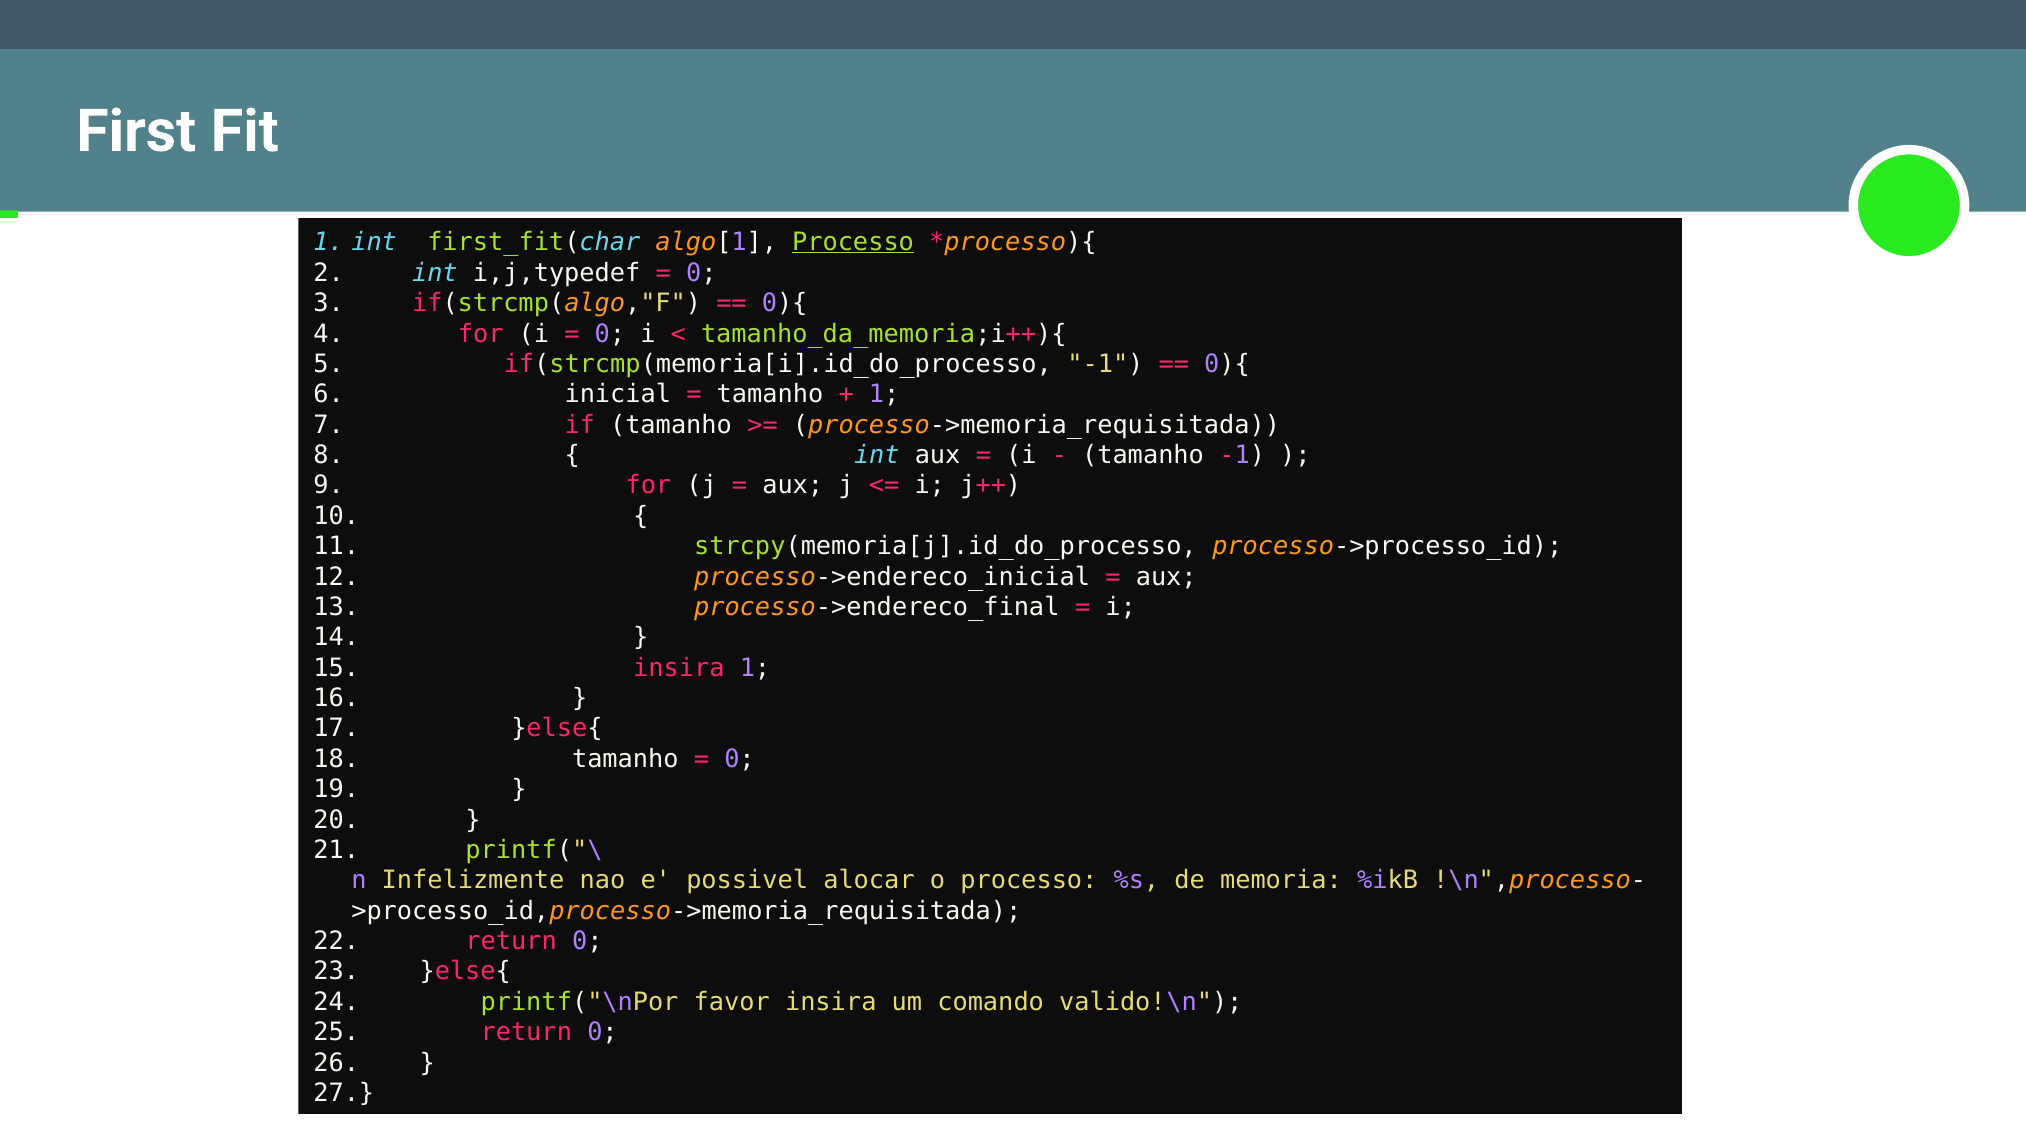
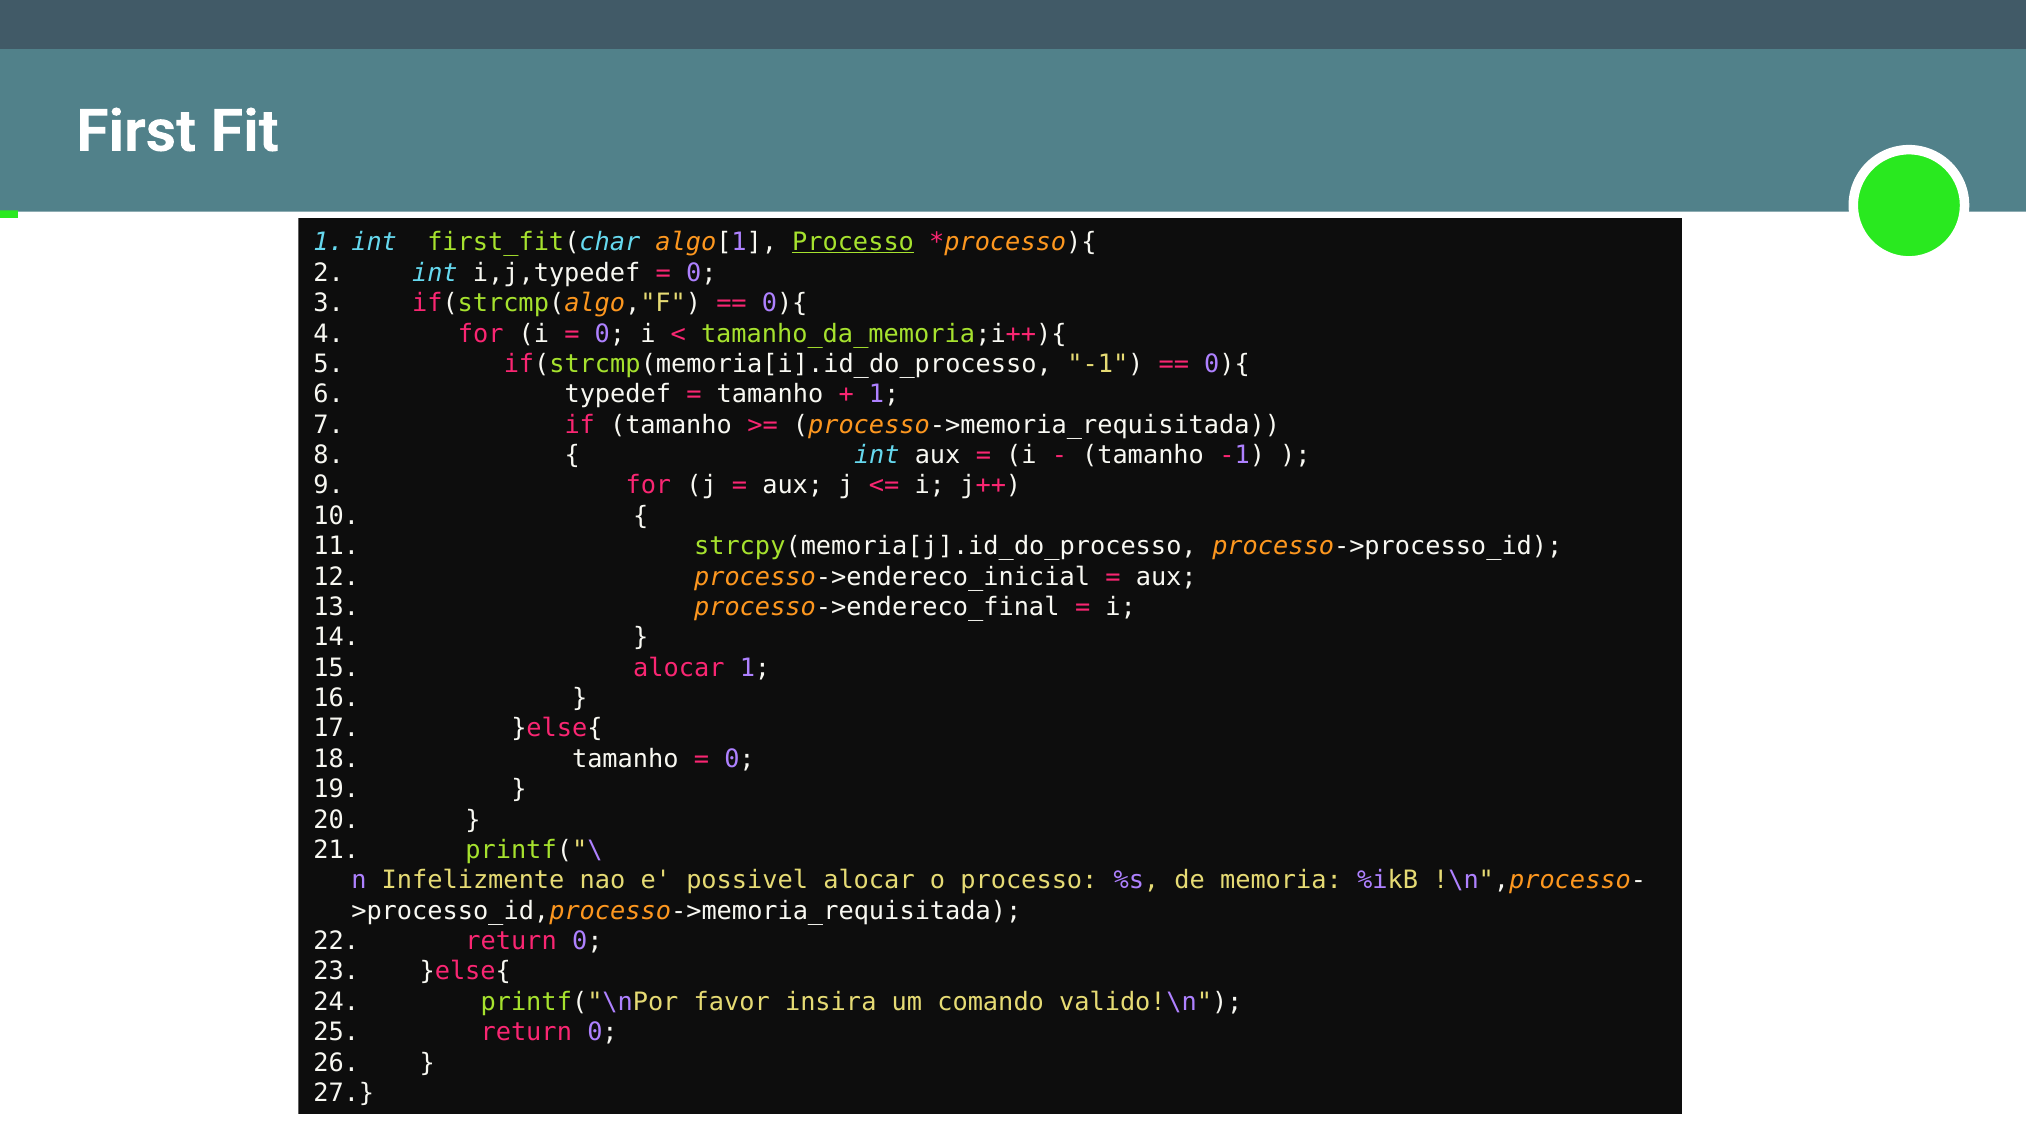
inicial: inicial -> typedef
insira at (679, 668): insira -> alocar
